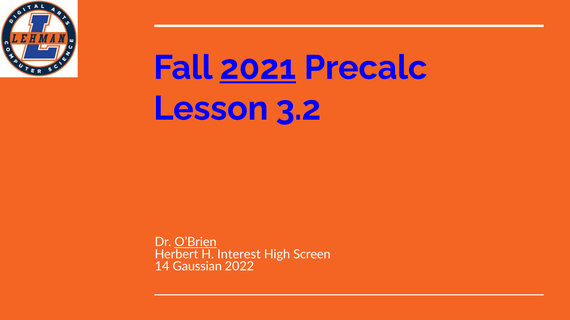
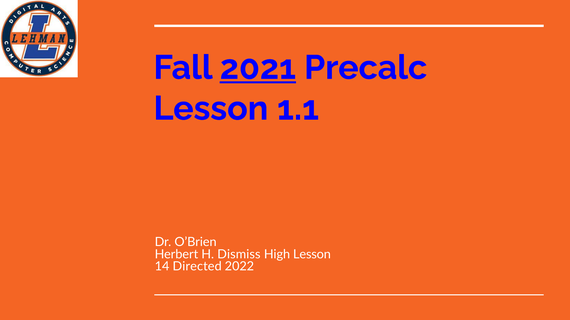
3.2: 3.2 -> 1.1
O’Brien underline: present -> none
Interest: Interest -> Dismiss
High Screen: Screen -> Lesson
Gaussian: Gaussian -> Directed
